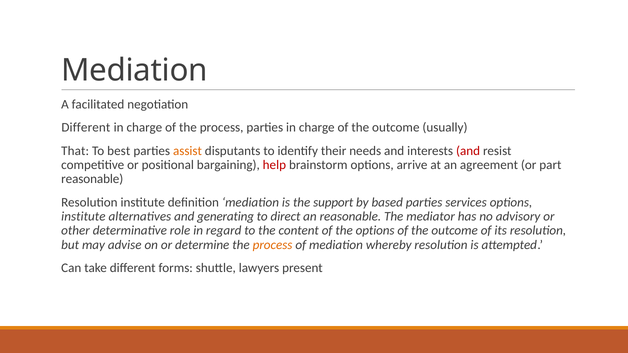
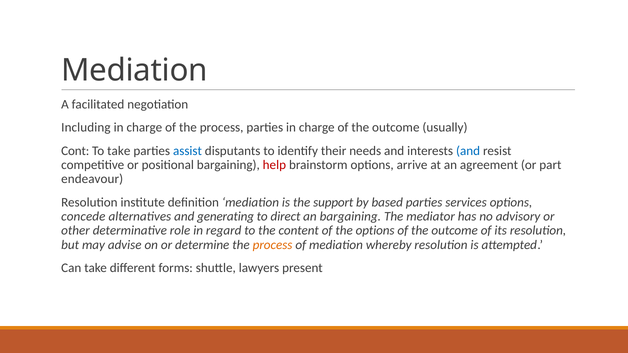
Different at (86, 128): Different -> Including
That: That -> Cont
To best: best -> take
assist colour: orange -> blue
and at (468, 151) colour: red -> blue
reasonable at (92, 179): reasonable -> endeavour
institute at (83, 217): institute -> concede
an reasonable: reasonable -> bargaining
